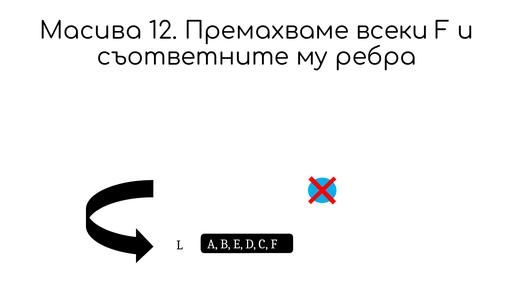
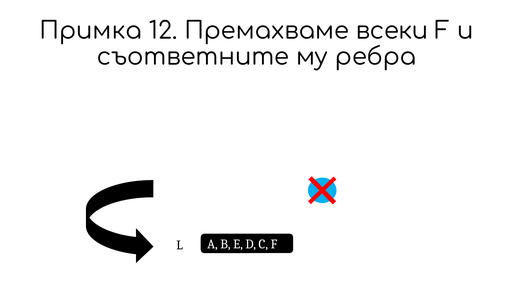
Масива: Масива -> Примка
